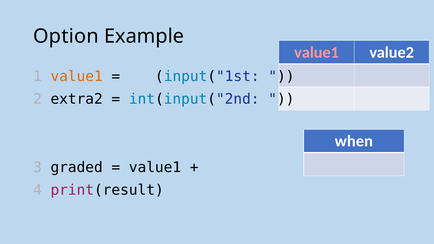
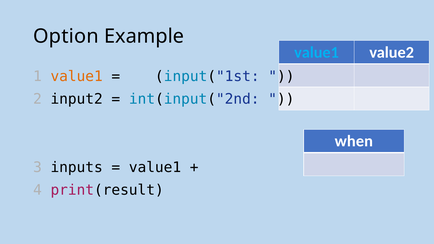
value1 at (317, 52) colour: pink -> light blue
extra2: extra2 -> input2
graded: graded -> inputs
